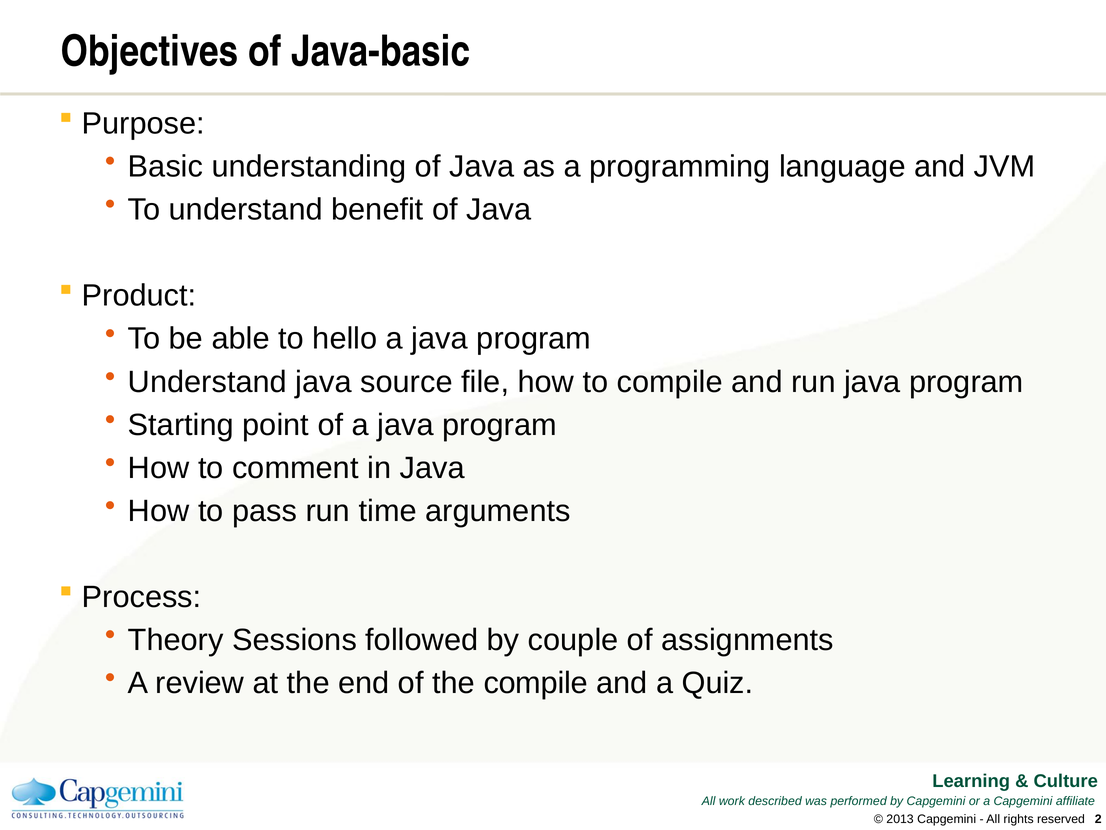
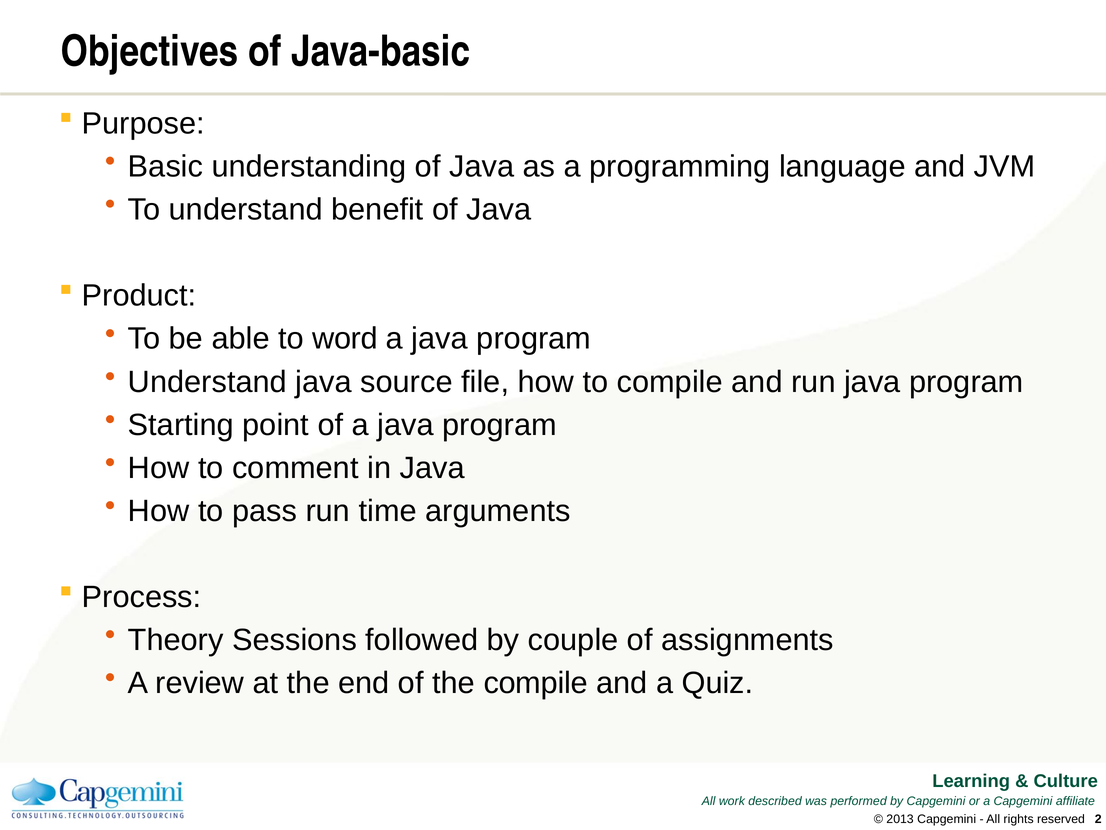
hello: hello -> word
